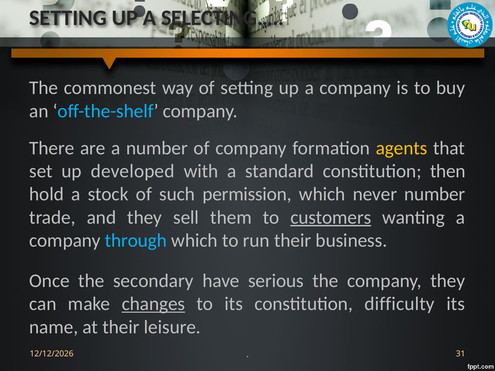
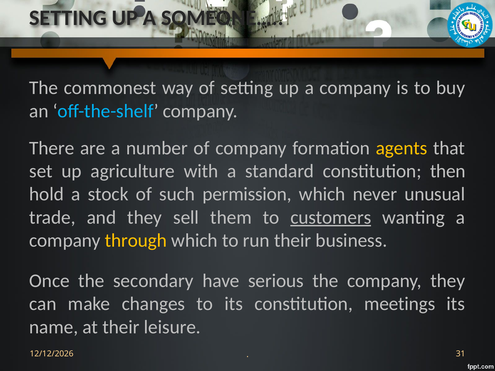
SELECTING…: SELECTING… -> SOMEONE…
developed: developed -> agriculture
never number: number -> unusual
through colour: light blue -> yellow
changes underline: present -> none
difficulty: difficulty -> meetings
